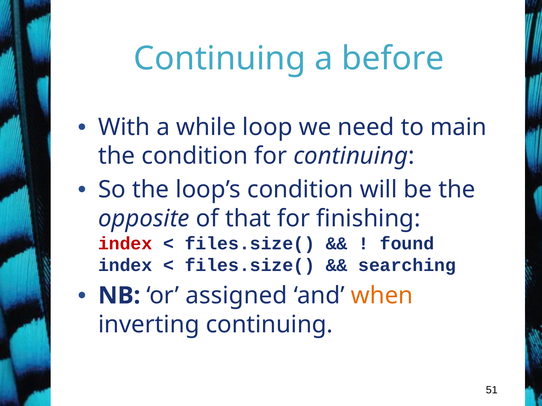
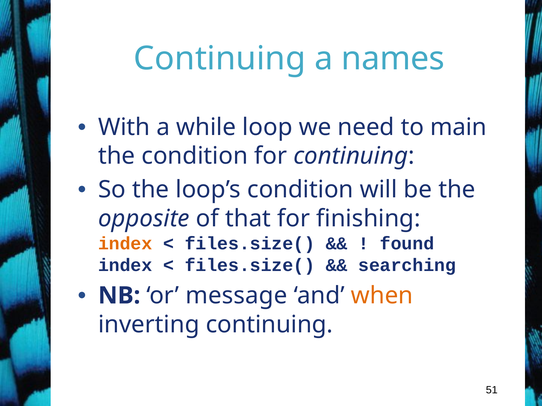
before: before -> names
index at (125, 244) colour: red -> orange
assigned: assigned -> message
